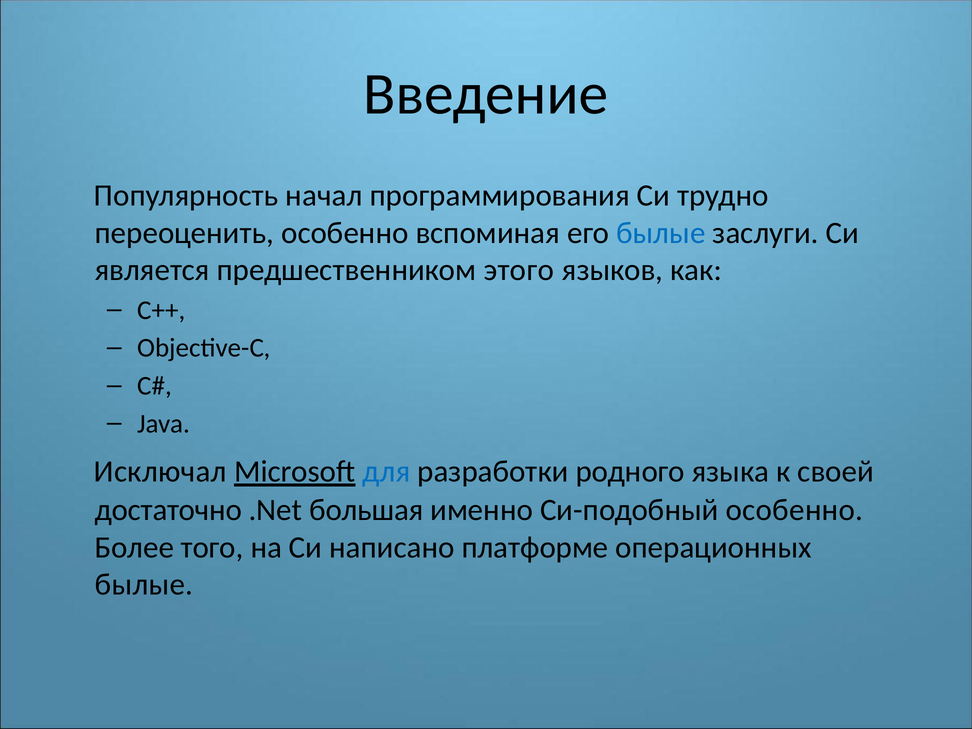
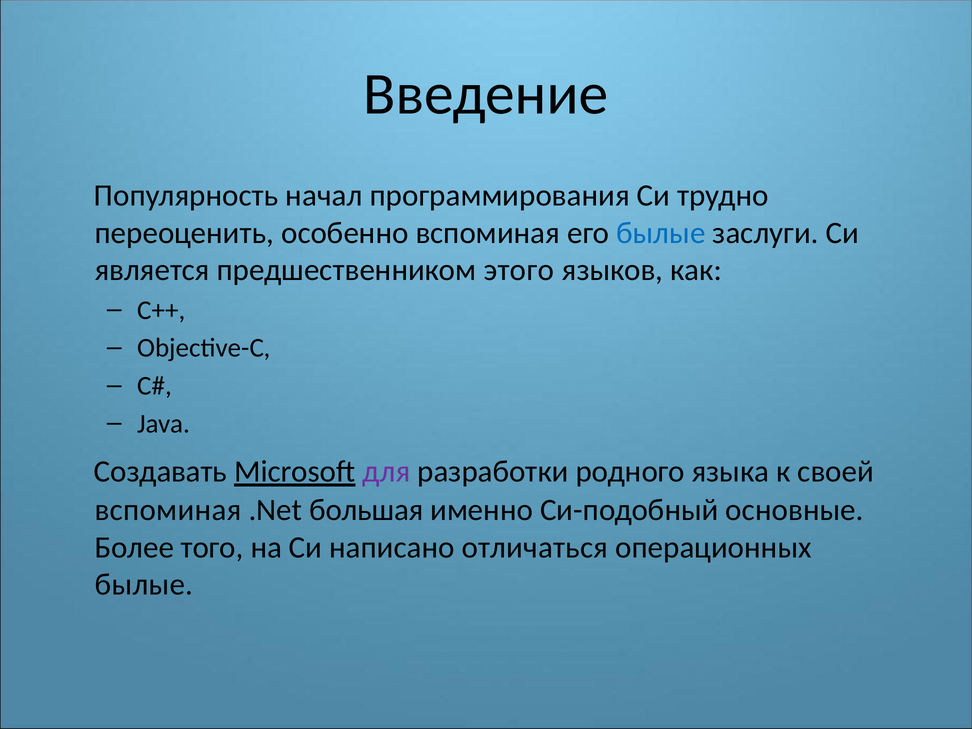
Исключал: Исключал -> Создавать
для colour: blue -> purple
достаточно at (168, 510): достаточно -> вспоминая
Си-подобный особенно: особенно -> основные
платформе: платформе -> отличаться
